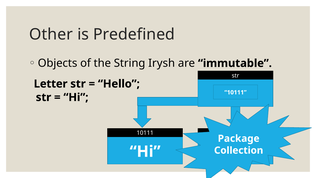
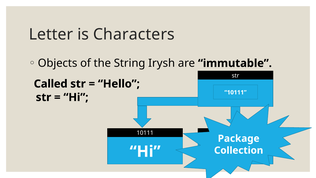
Other: Other -> Letter
Predefined: Predefined -> Characters
Letter: Letter -> Called
